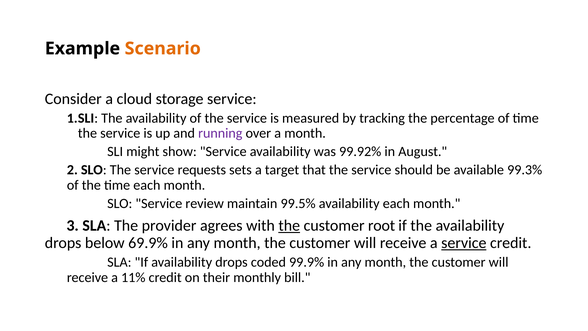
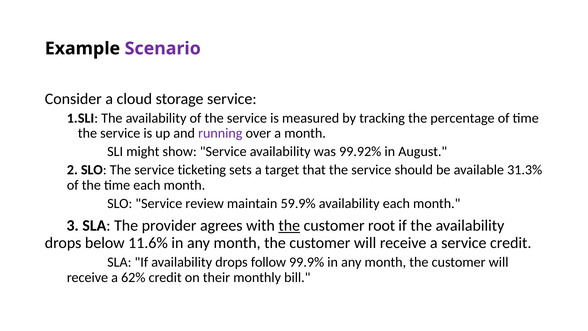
Scenario colour: orange -> purple
requests: requests -> ticketing
99.3%: 99.3% -> 31.3%
99.5%: 99.5% -> 59.9%
69.9%: 69.9% -> 11.6%
service at (464, 243) underline: present -> none
coded: coded -> follow
11%: 11% -> 62%
